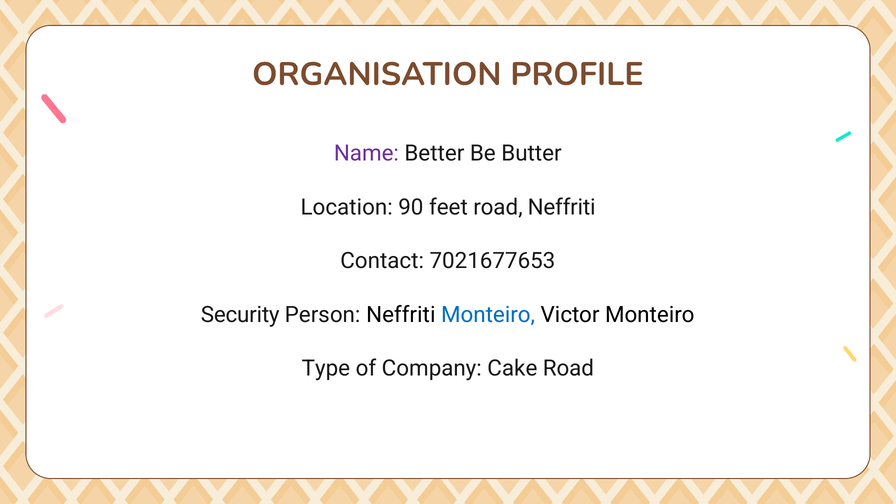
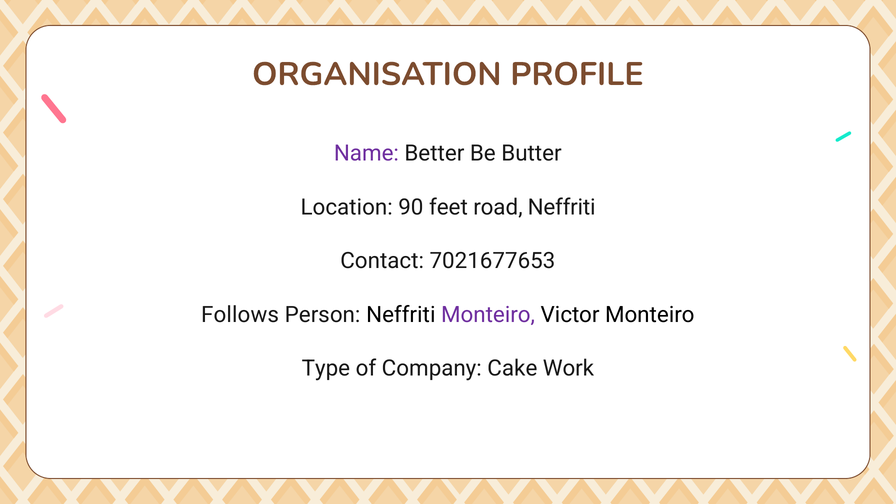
Security: Security -> Follows
Monteiro at (488, 315) colour: blue -> purple
Cake Road: Road -> Work
